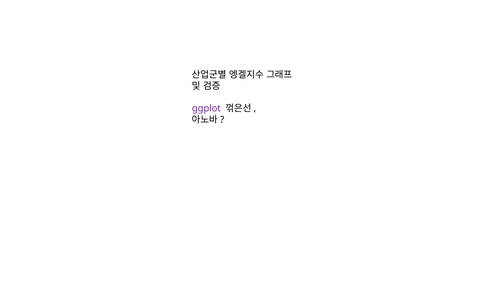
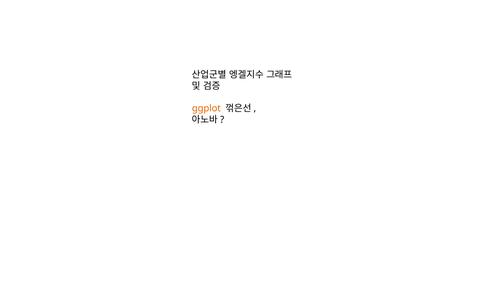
ggplot colour: purple -> orange
